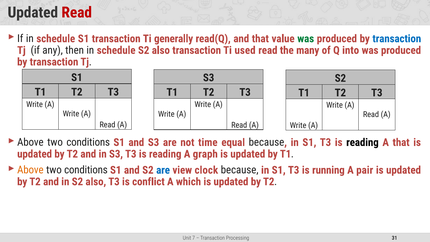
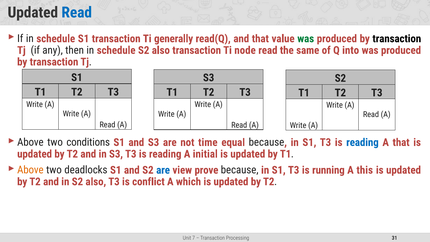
Read at (77, 12) colour: red -> blue
transaction at (397, 39) colour: blue -> black
used: used -> node
many: many -> same
reading at (362, 142) colour: black -> blue
graph: graph -> initial
conditions at (86, 170): conditions -> deadlocks
clock: clock -> prove
pair: pair -> this
